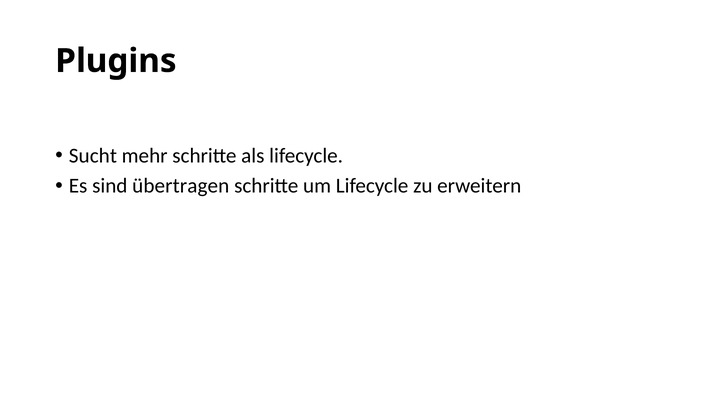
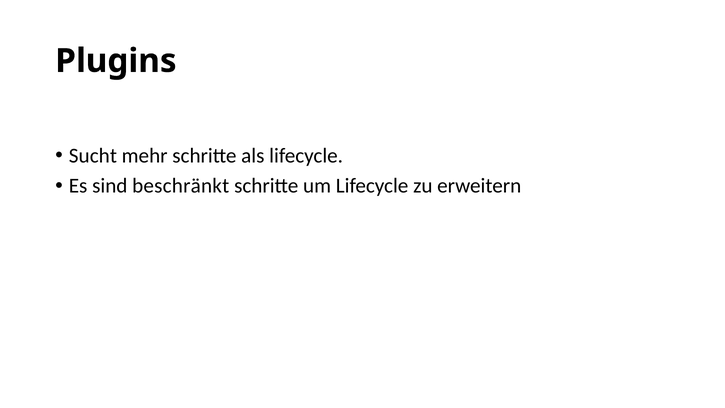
übertragen: übertragen -> beschränkt
